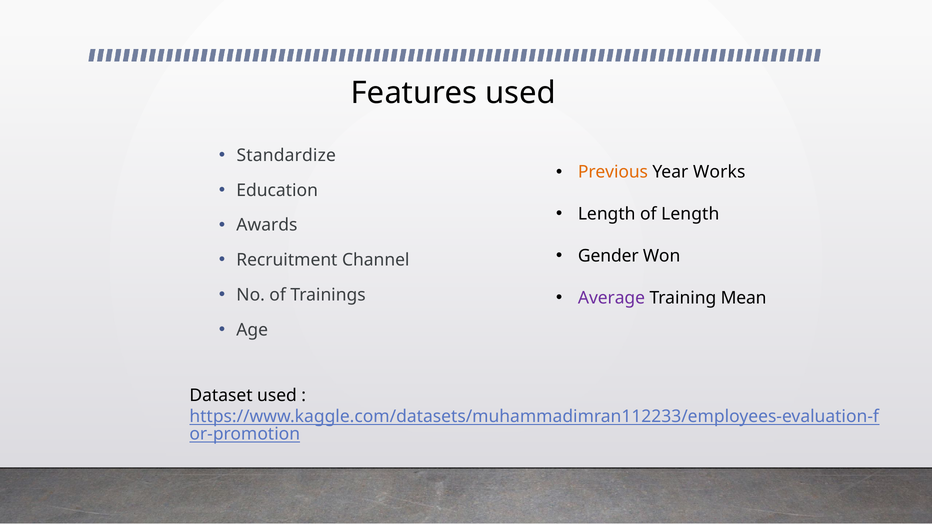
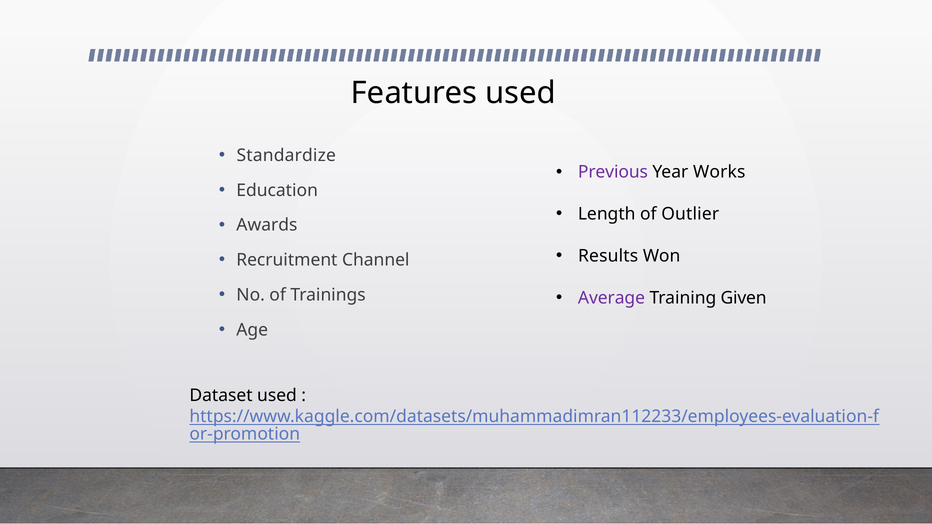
Previous colour: orange -> purple
of Length: Length -> Outlier
Gender: Gender -> Results
Mean: Mean -> Given
